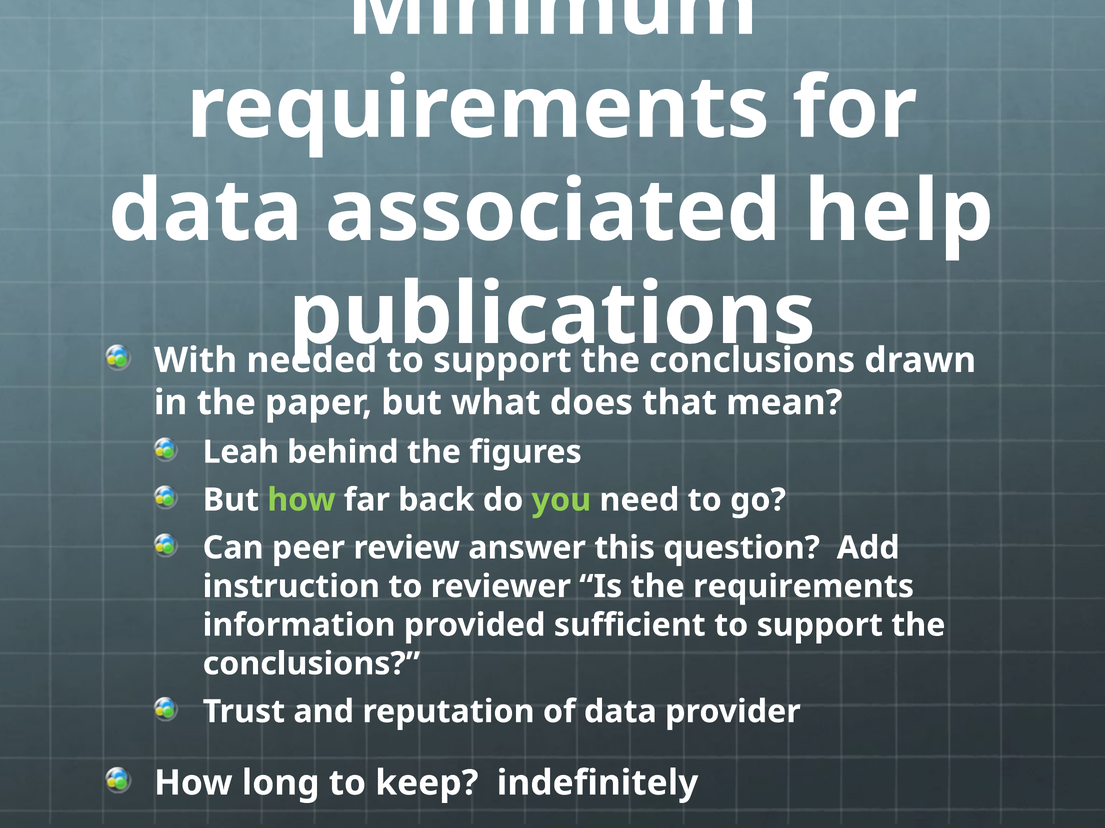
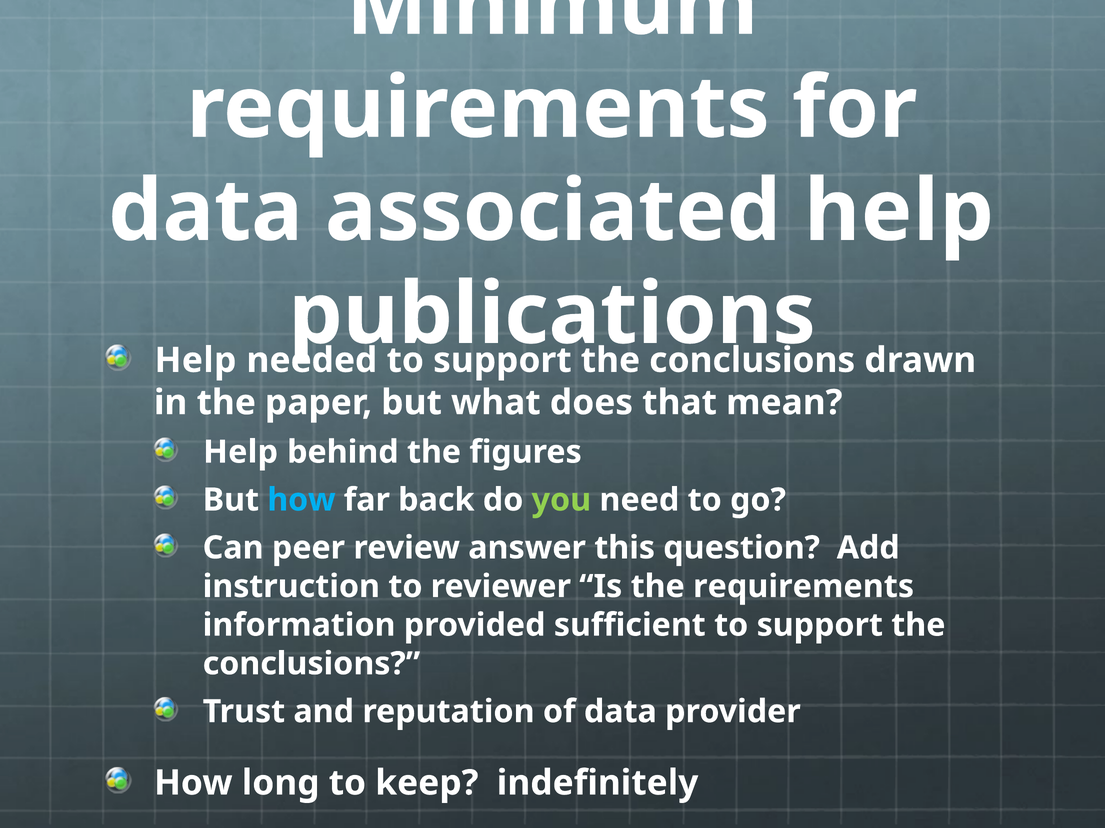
With at (196, 361): With -> Help
Leah at (241, 452): Leah -> Help
how at (301, 500) colour: light green -> light blue
